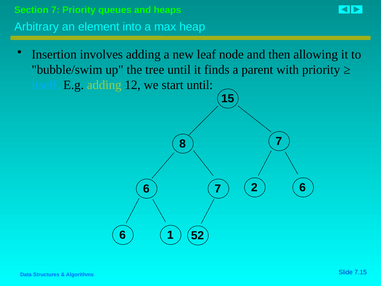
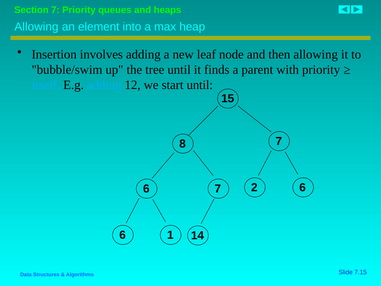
Arbitrary at (36, 27): Arbitrary -> Allowing
adding at (104, 85) colour: light green -> light blue
52: 52 -> 14
